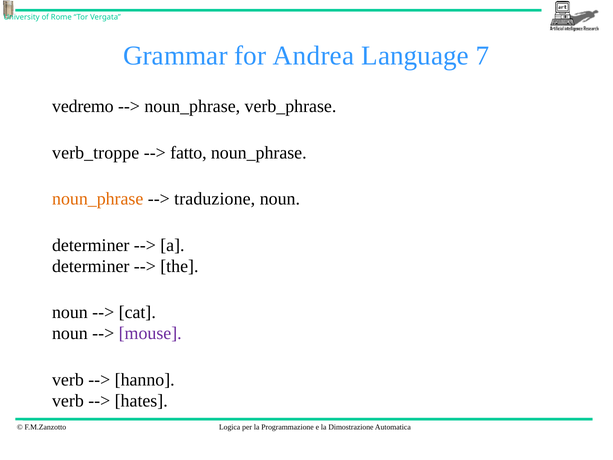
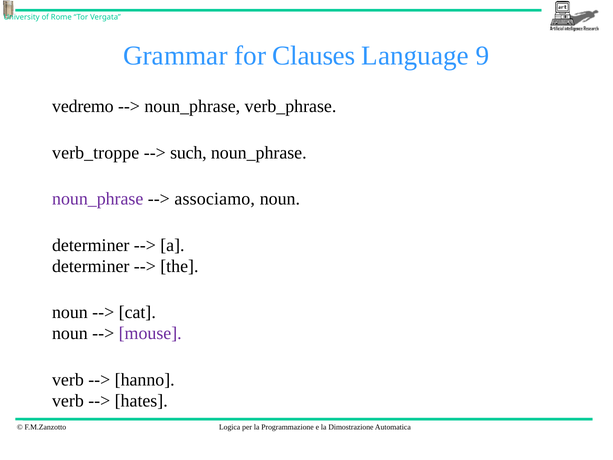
Andrea: Andrea -> Clauses
7: 7 -> 9
fatto: fatto -> such
noun_phrase at (98, 199) colour: orange -> purple
traduzione: traduzione -> associamo
